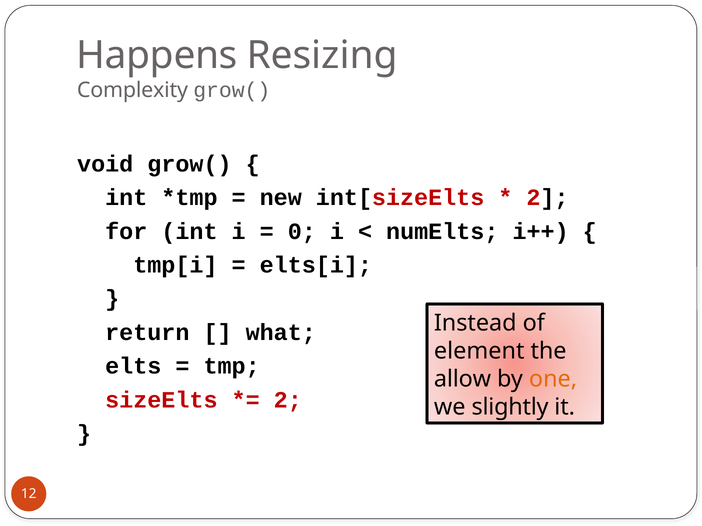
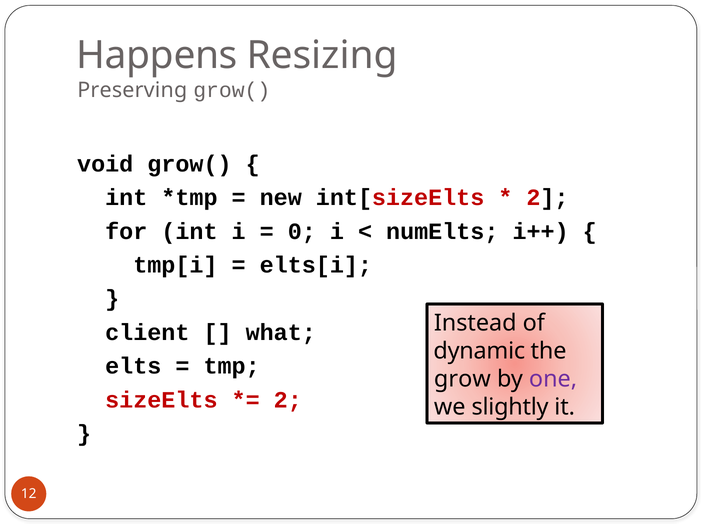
Complexity: Complexity -> Preserving
return: return -> client
element: element -> dynamic
allow: allow -> grow
one colour: orange -> purple
